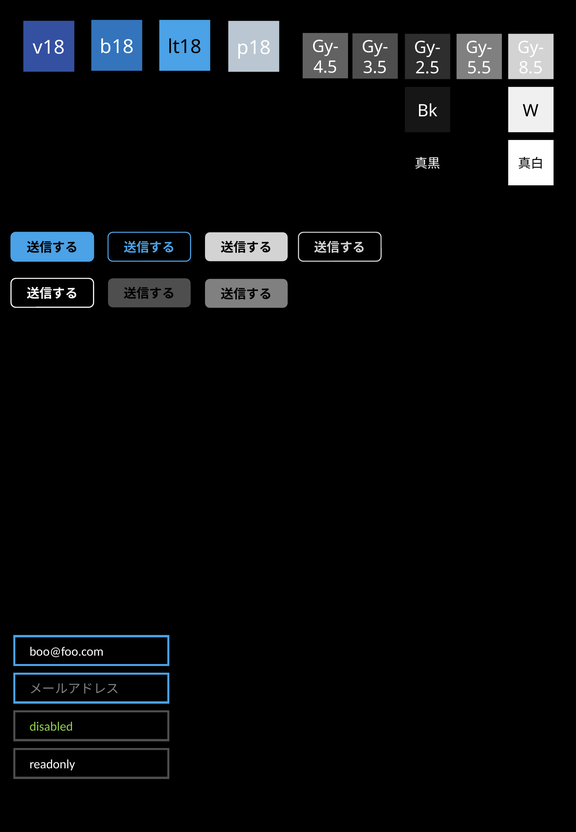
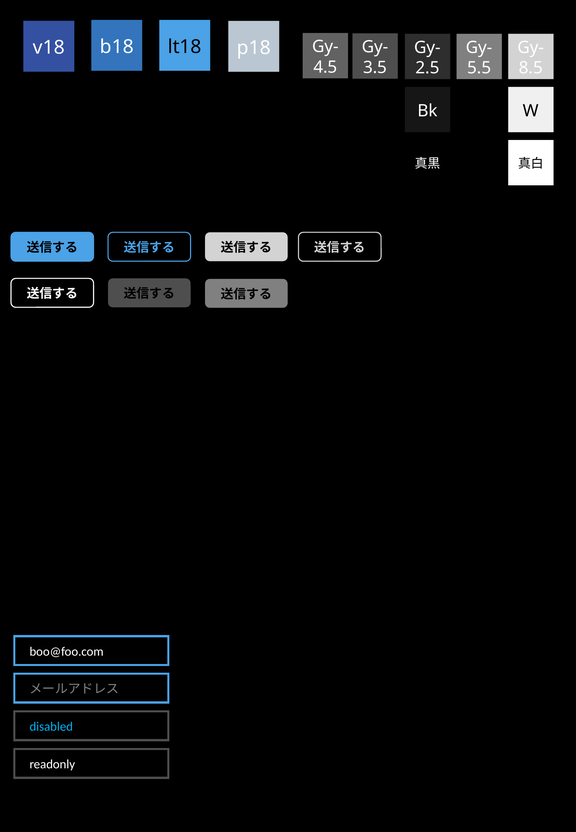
disabled colour: light green -> light blue
